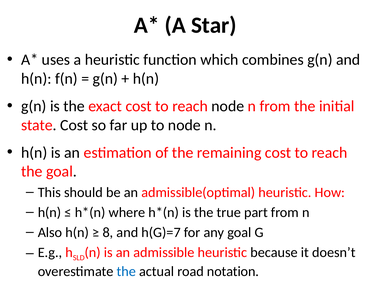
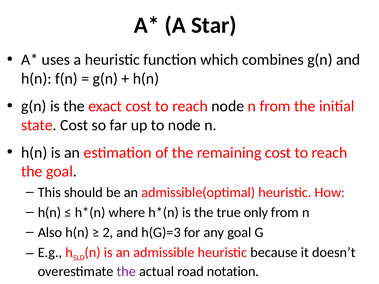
part: part -> only
8: 8 -> 2
h(G)=7: h(G)=7 -> h(G)=3
the at (126, 272) colour: blue -> purple
